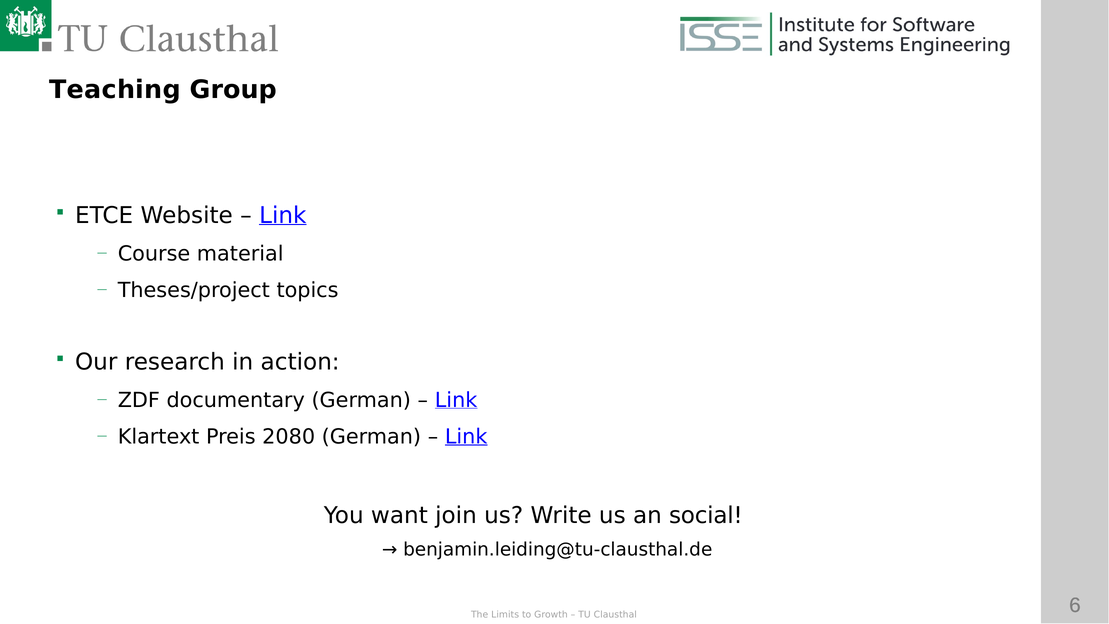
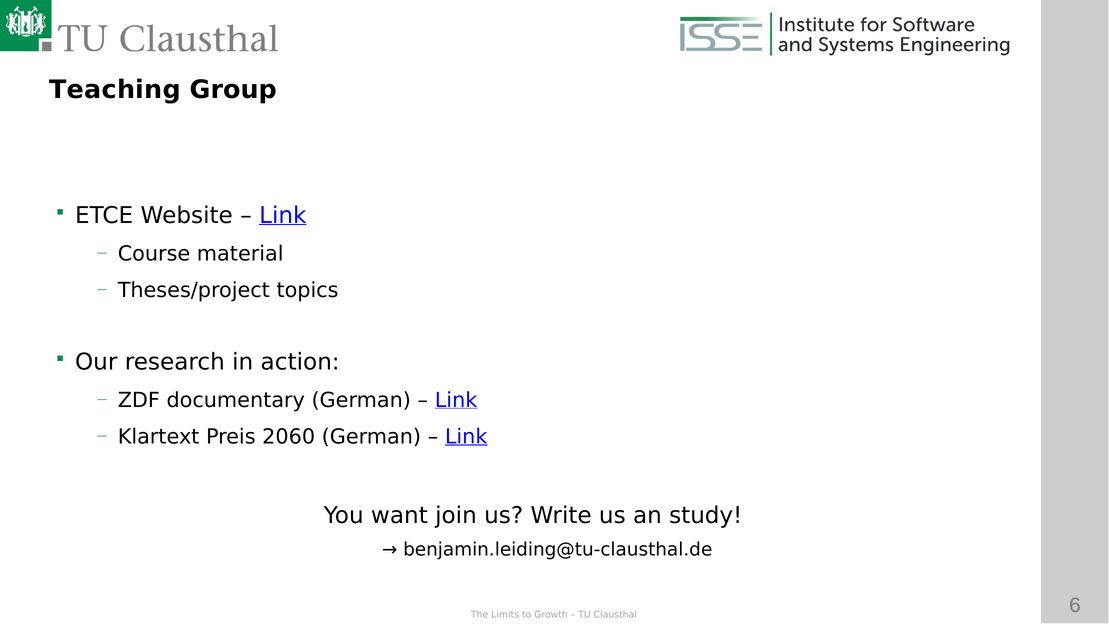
2080: 2080 -> 2060
social: social -> study
